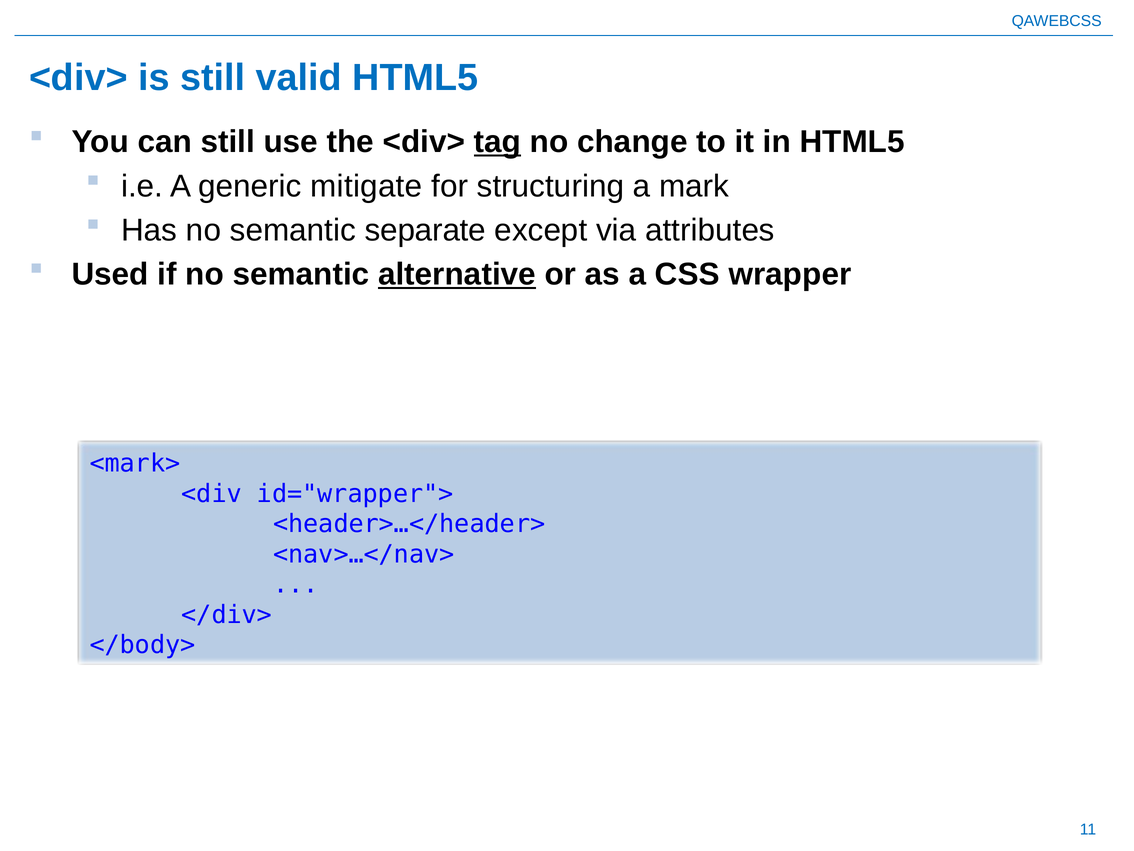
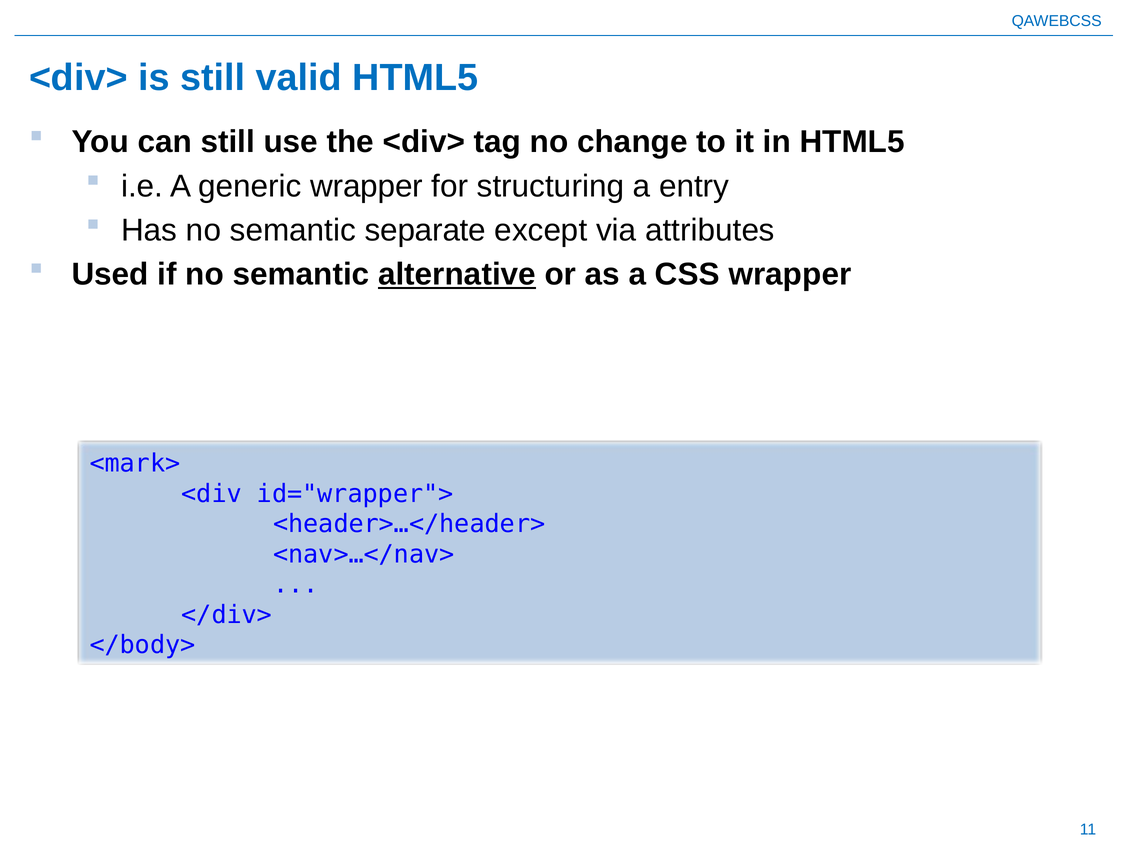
tag underline: present -> none
generic mitigate: mitigate -> wrapper
mark: mark -> entry
